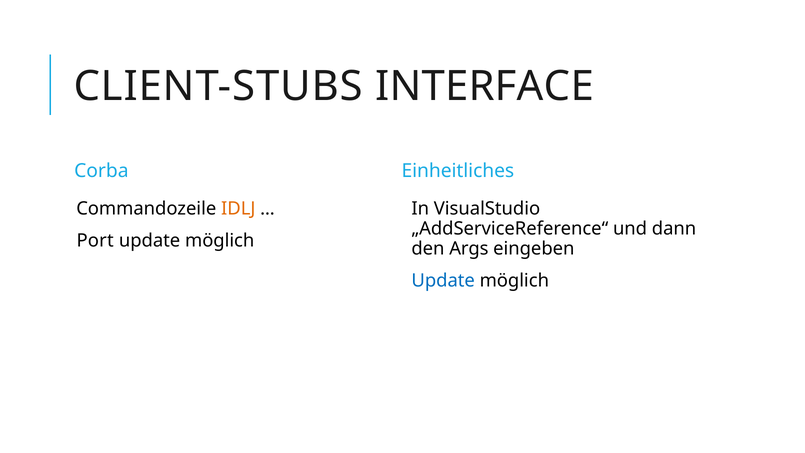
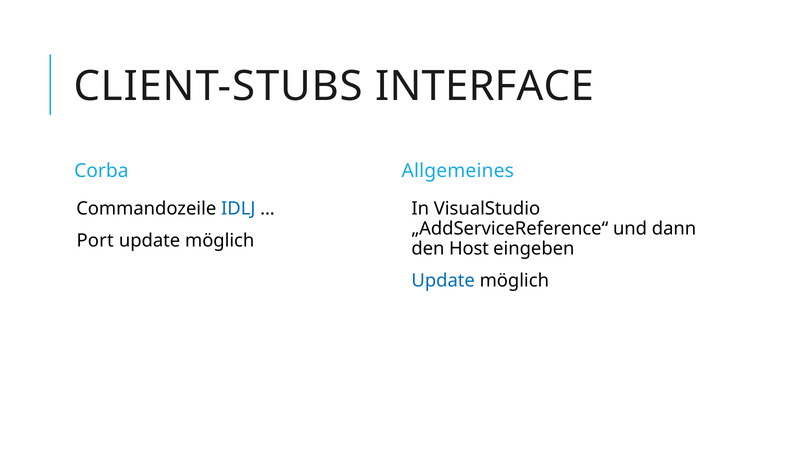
Einheitliches: Einheitliches -> Allgemeines
IDLJ colour: orange -> blue
Args: Args -> Host
